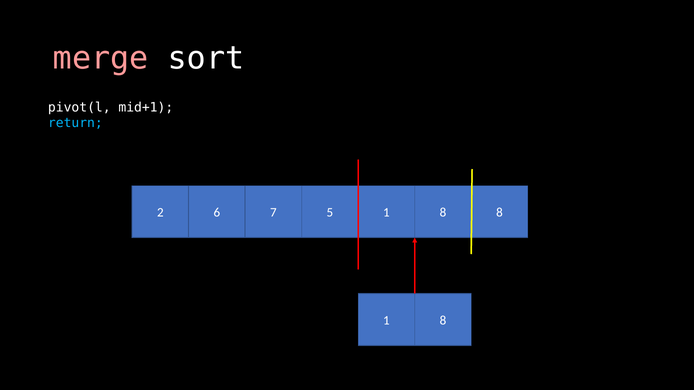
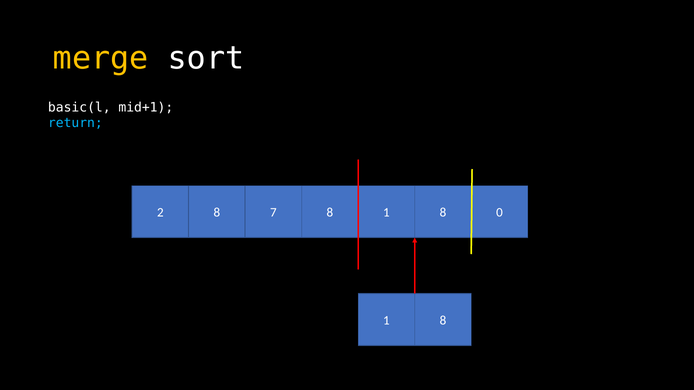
merge colour: pink -> yellow
pivot(l: pivot(l -> basic(l
2 6: 6 -> 8
7 5: 5 -> 8
8 8: 8 -> 0
